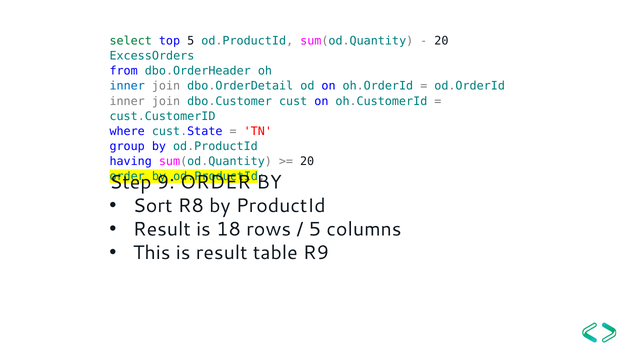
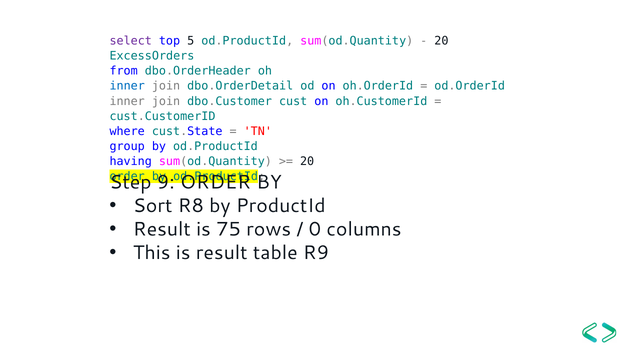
select colour: green -> purple
18: 18 -> 75
5 at (315, 229): 5 -> 0
